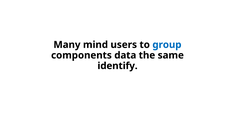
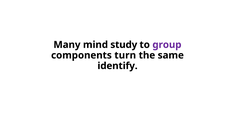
users: users -> study
group colour: blue -> purple
data: data -> turn
